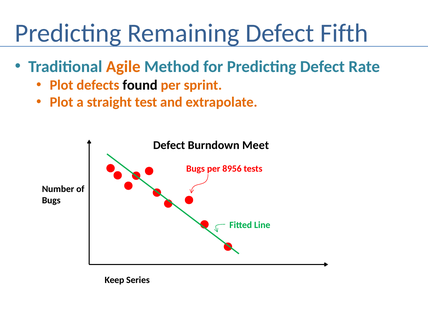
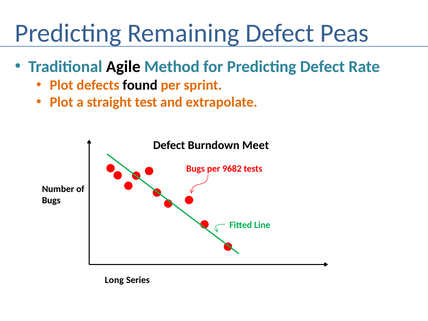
Fifth: Fifth -> Peas
Agile colour: orange -> black
8956: 8956 -> 9682
Keep: Keep -> Long
